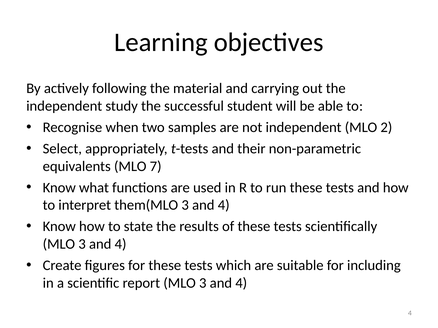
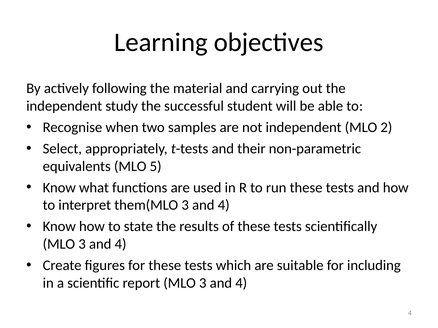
7: 7 -> 5
